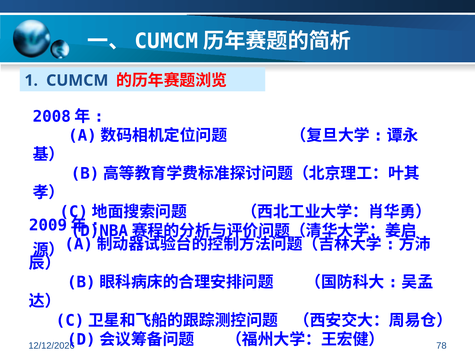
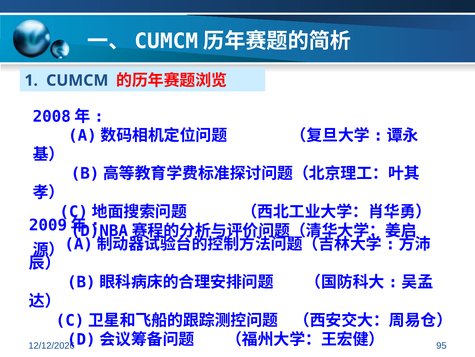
78: 78 -> 95
